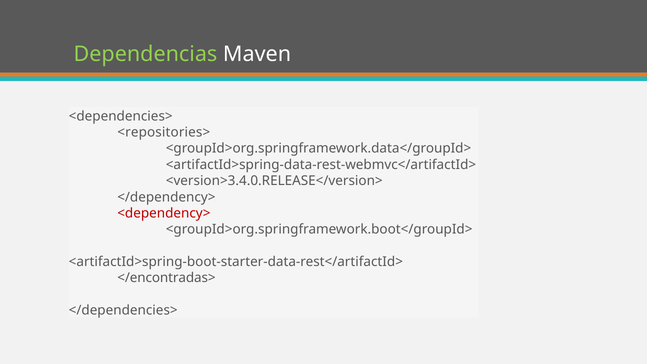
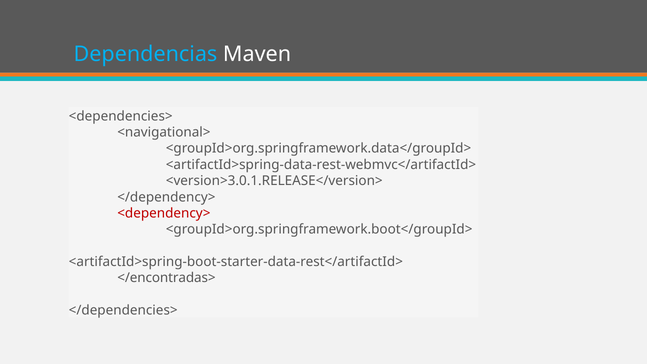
Dependencias colour: light green -> light blue
<repositories>: <repositories> -> <navigational>
<version>3.4.0.RELEASE</version>: <version>3.4.0.RELEASE</version> -> <version>3.0.1.RELEASE</version>
